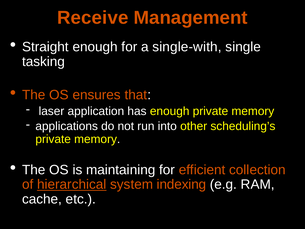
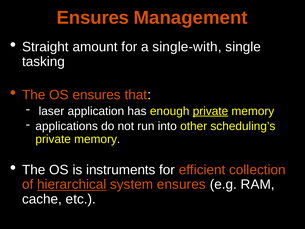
Receive at (93, 18): Receive -> Ensures
Straight enough: enough -> amount
private at (210, 111) underline: none -> present
maintaining: maintaining -> instruments
system indexing: indexing -> ensures
